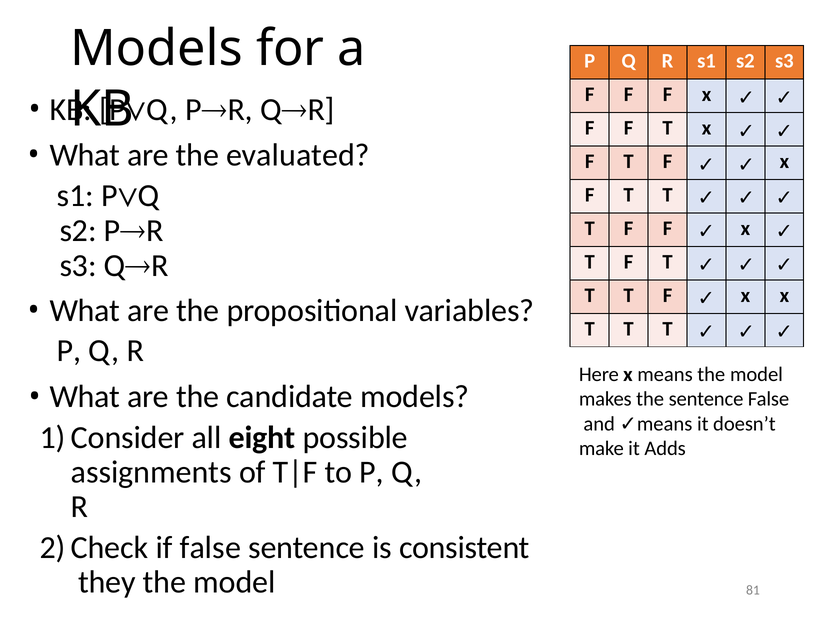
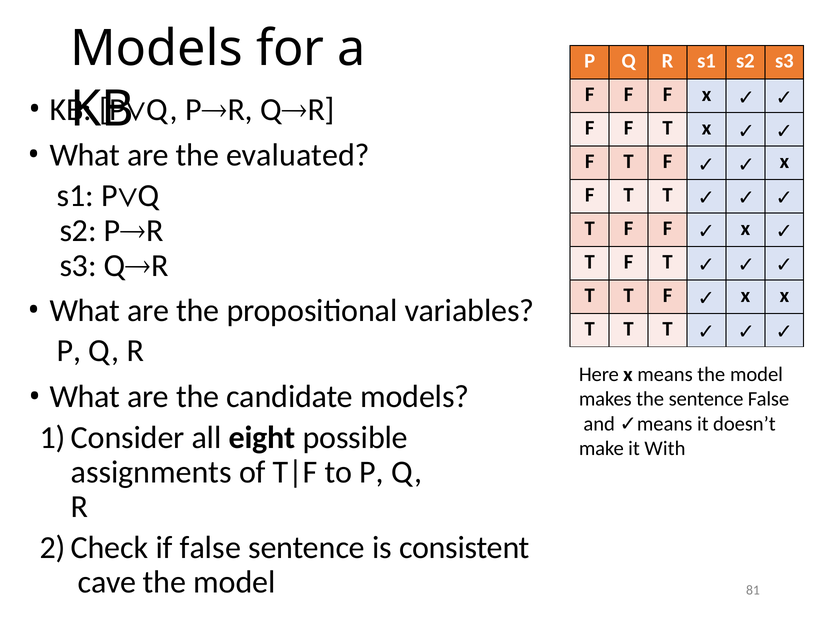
Adds: Adds -> With
they: they -> cave
